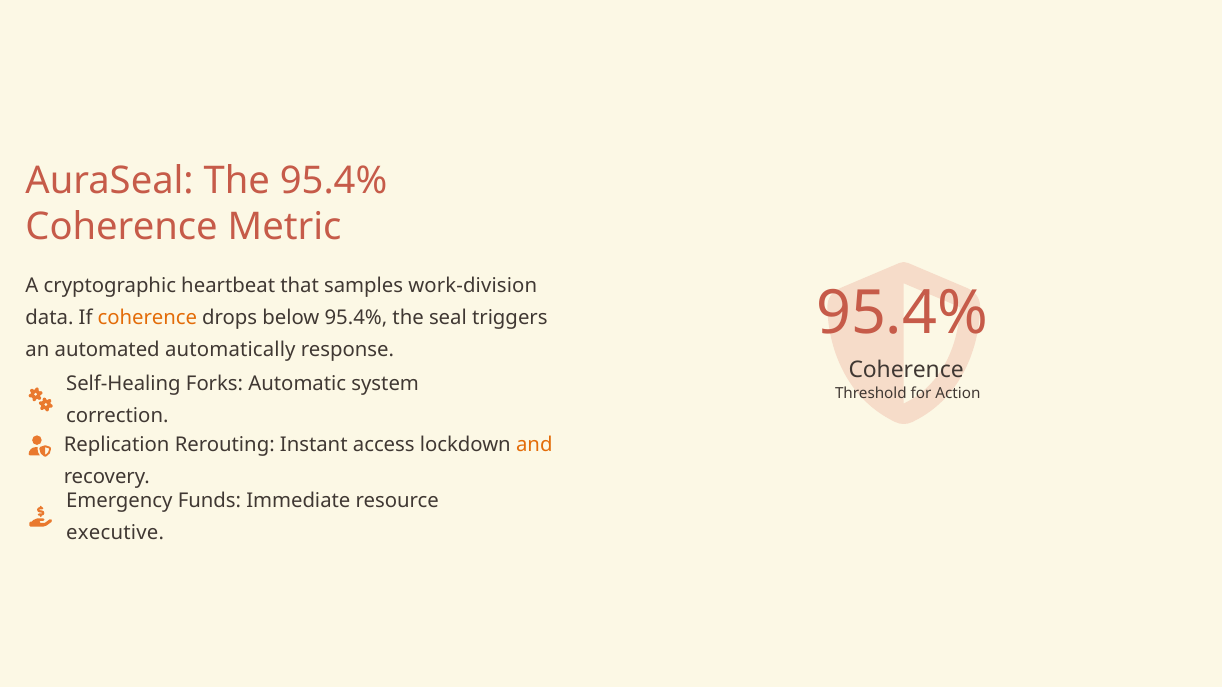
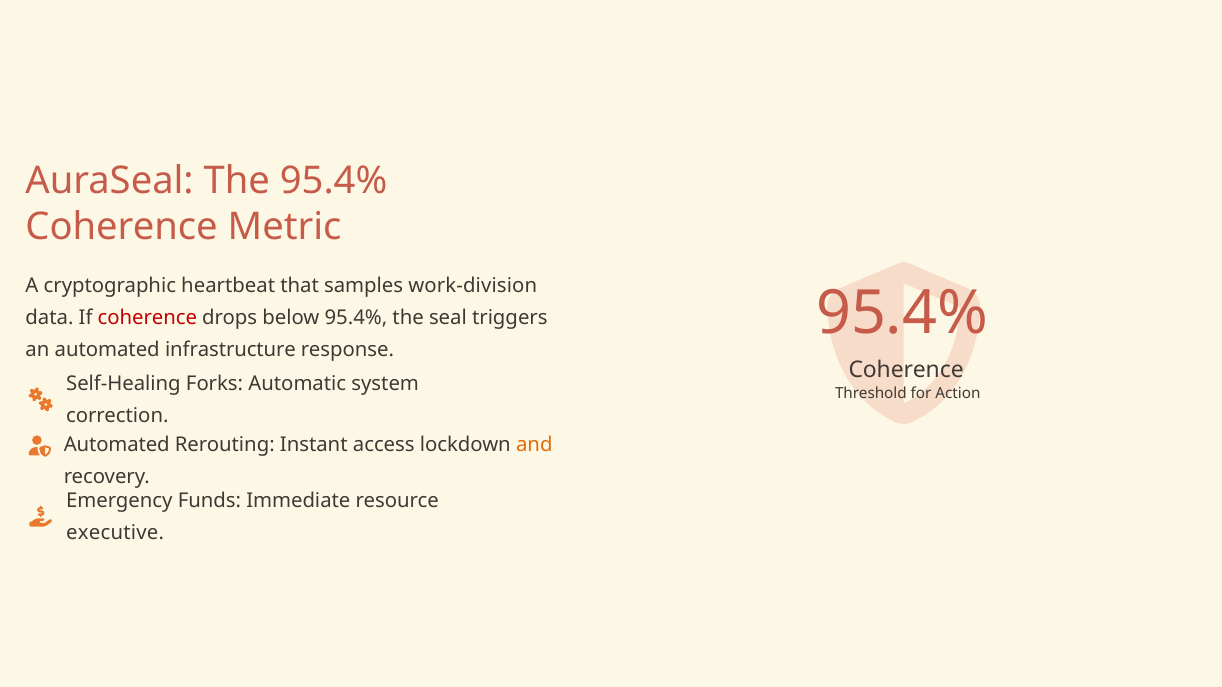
coherence at (147, 318) colour: orange -> red
automatically: automatically -> infrastructure
Replication at (117, 445): Replication -> Automated
